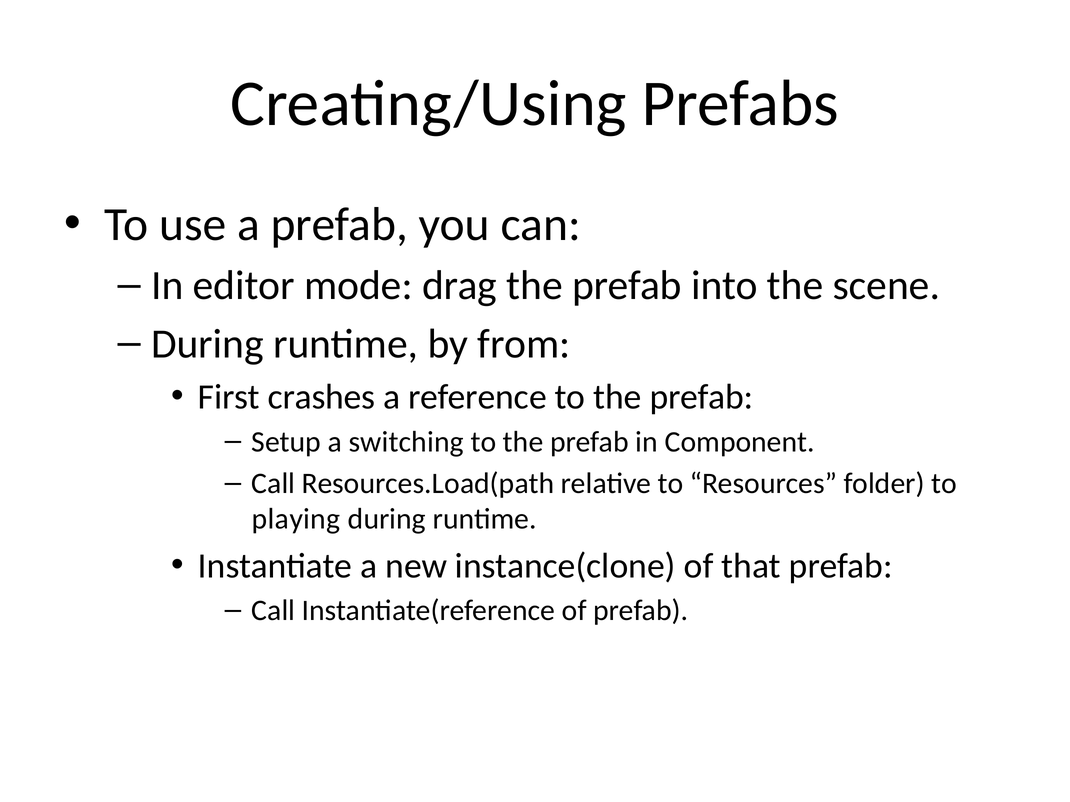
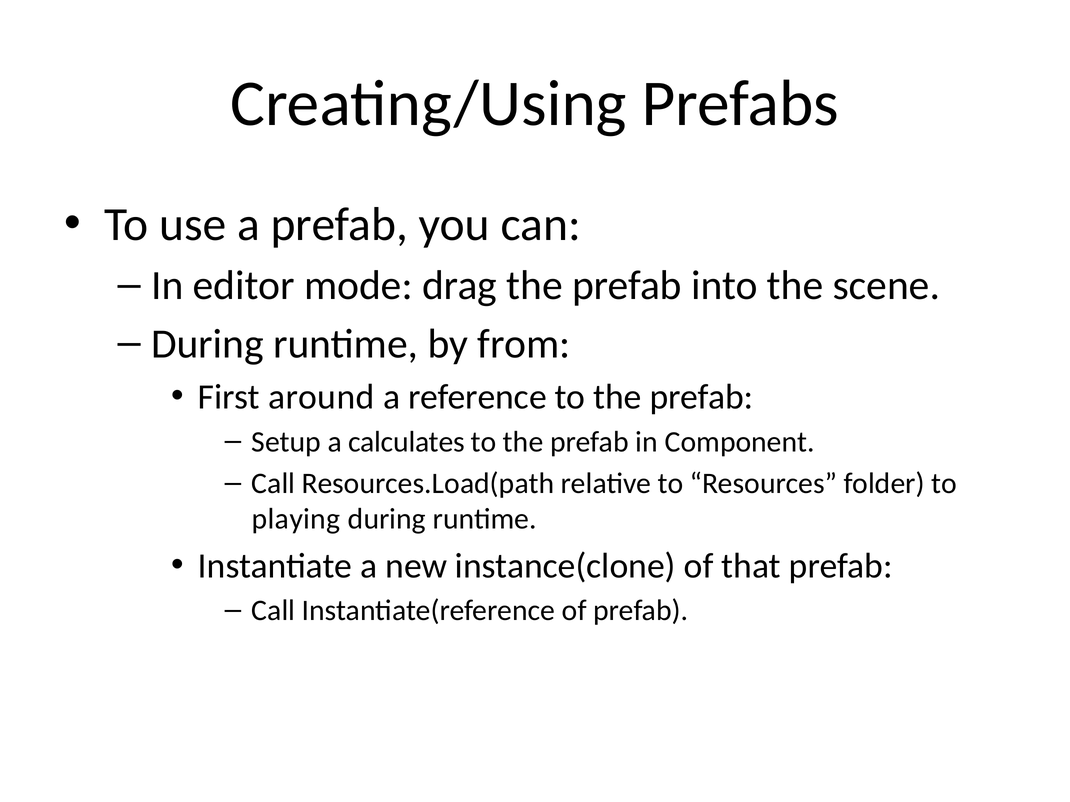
crashes: crashes -> around
switching: switching -> calculates
